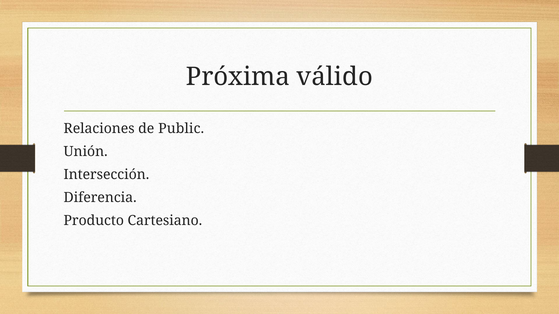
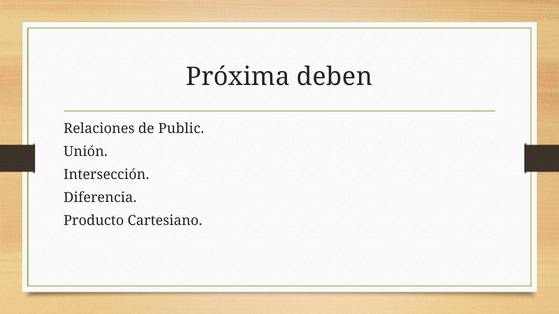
válido: válido -> deben
